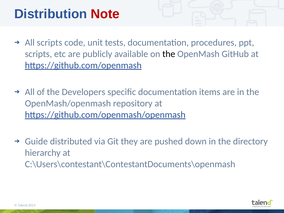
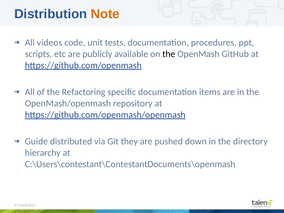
Note colour: red -> orange
All scripts: scripts -> videos
Developers: Developers -> Refactoring
